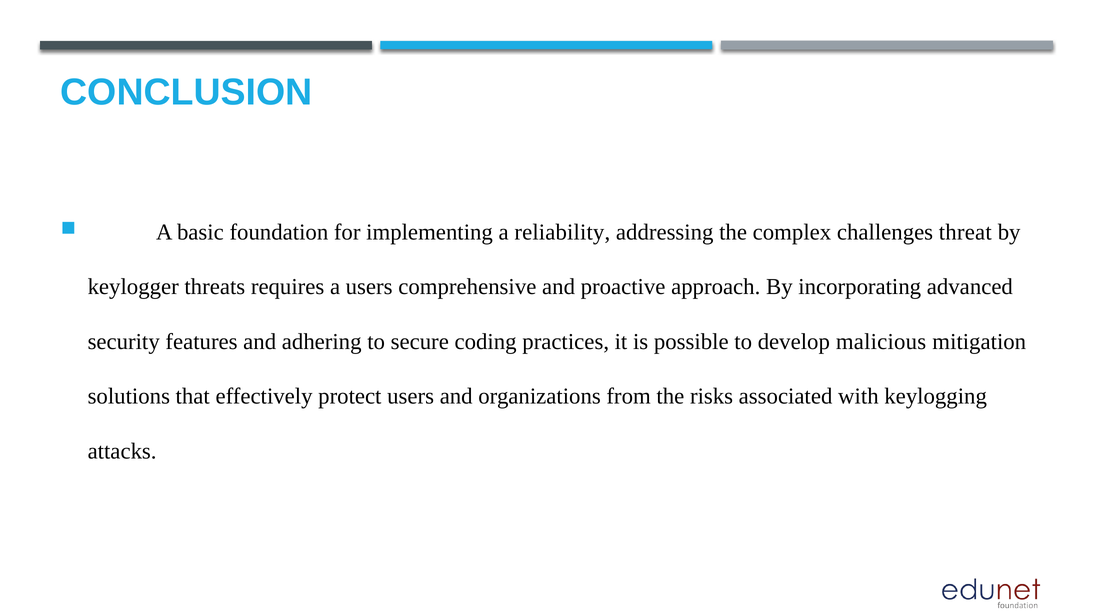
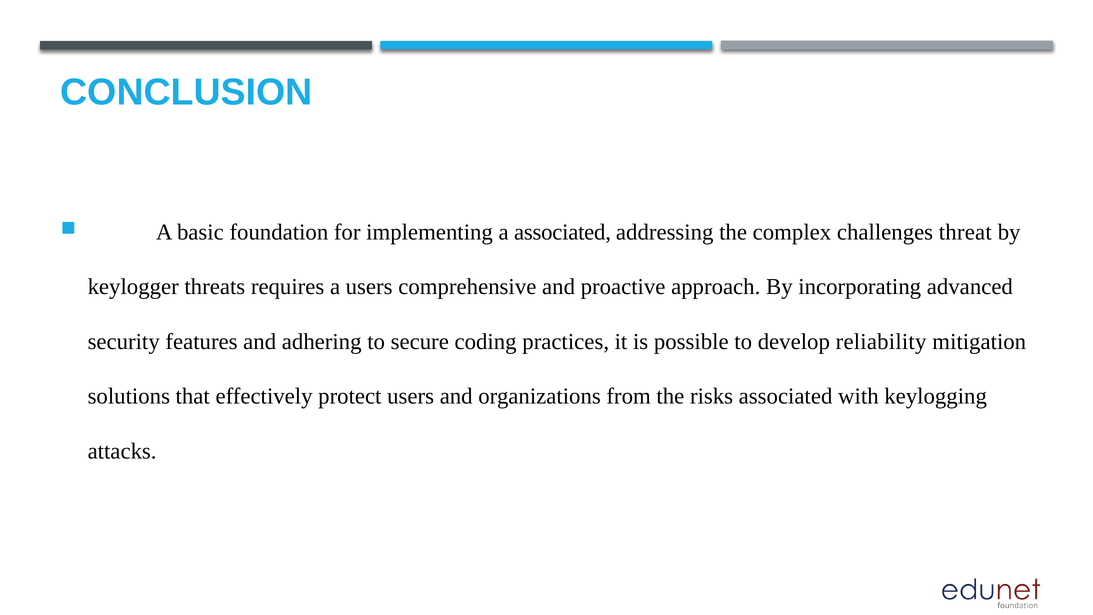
a reliability: reliability -> associated
malicious: malicious -> reliability
